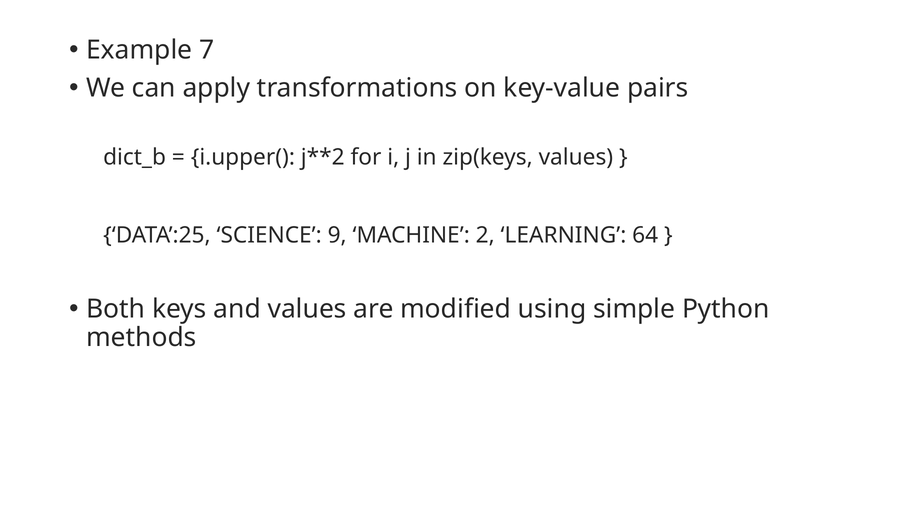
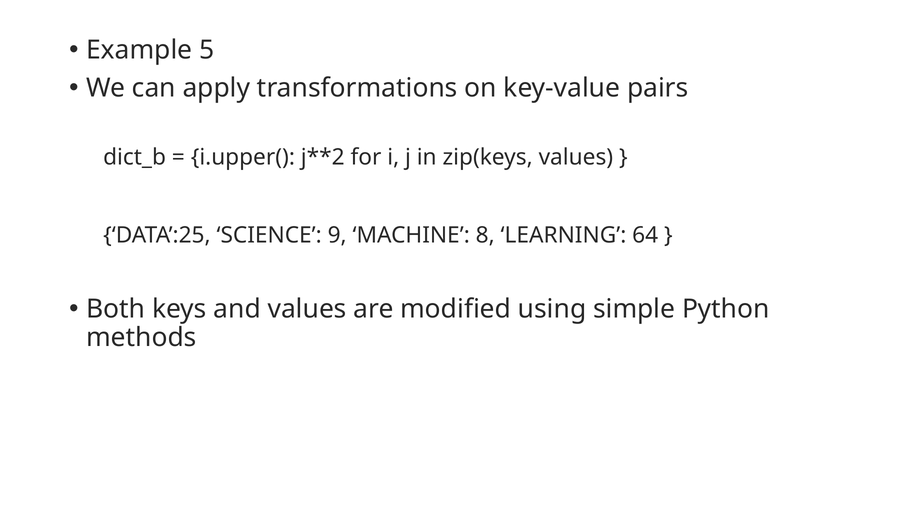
7: 7 -> 5
2: 2 -> 8
